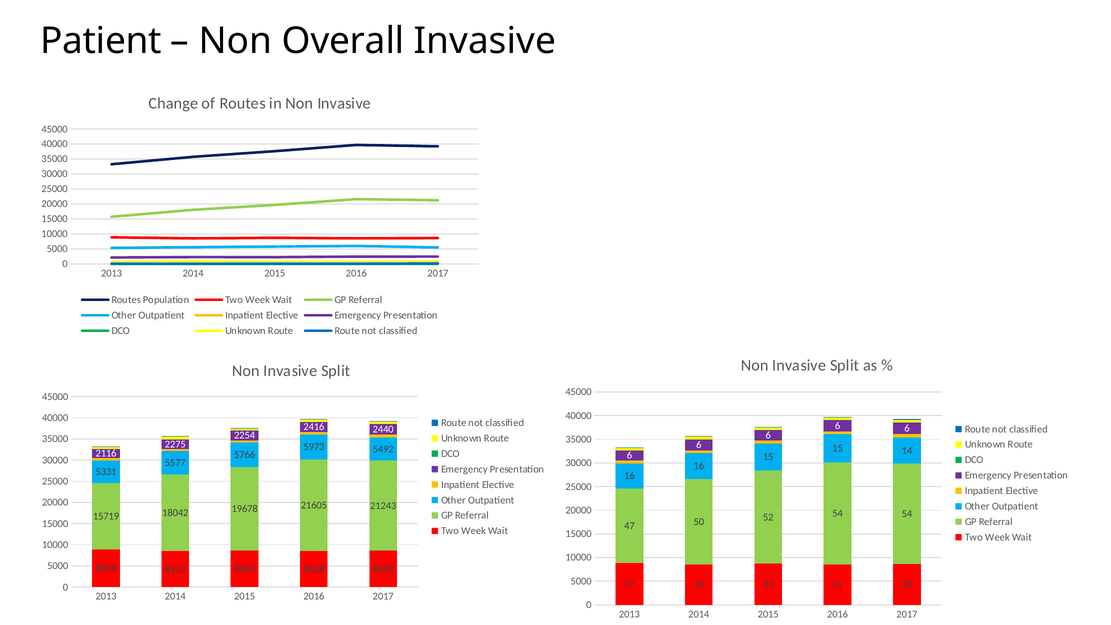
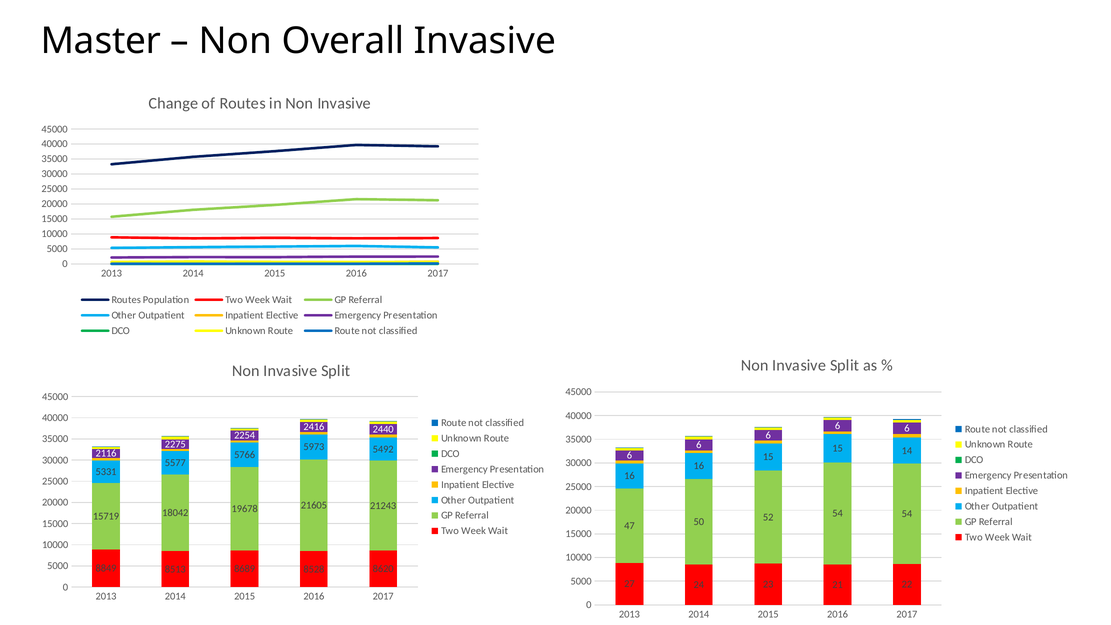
Patient: Patient -> Master
